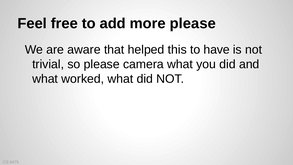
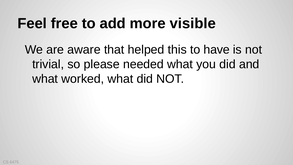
more please: please -> visible
camera: camera -> needed
